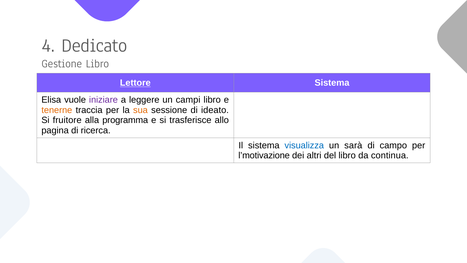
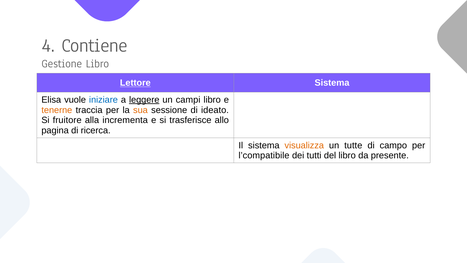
Dedicato: Dedicato -> Contiene
iniziare colour: purple -> blue
leggere underline: none -> present
programma: programma -> incrementa
visualizza colour: blue -> orange
sarà: sarà -> tutte
l’motivazione: l’motivazione -> l’compatibile
altri: altri -> tutti
continua: continua -> presente
